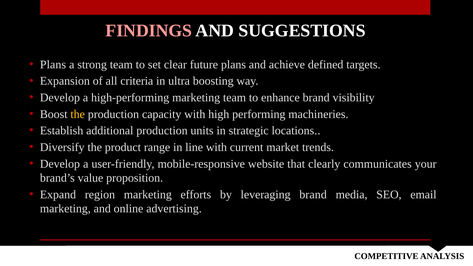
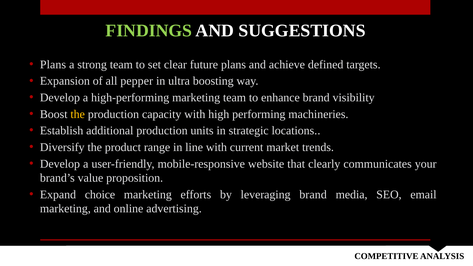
FINDINGS colour: pink -> light green
criteria: criteria -> pepper
region: region -> choice
